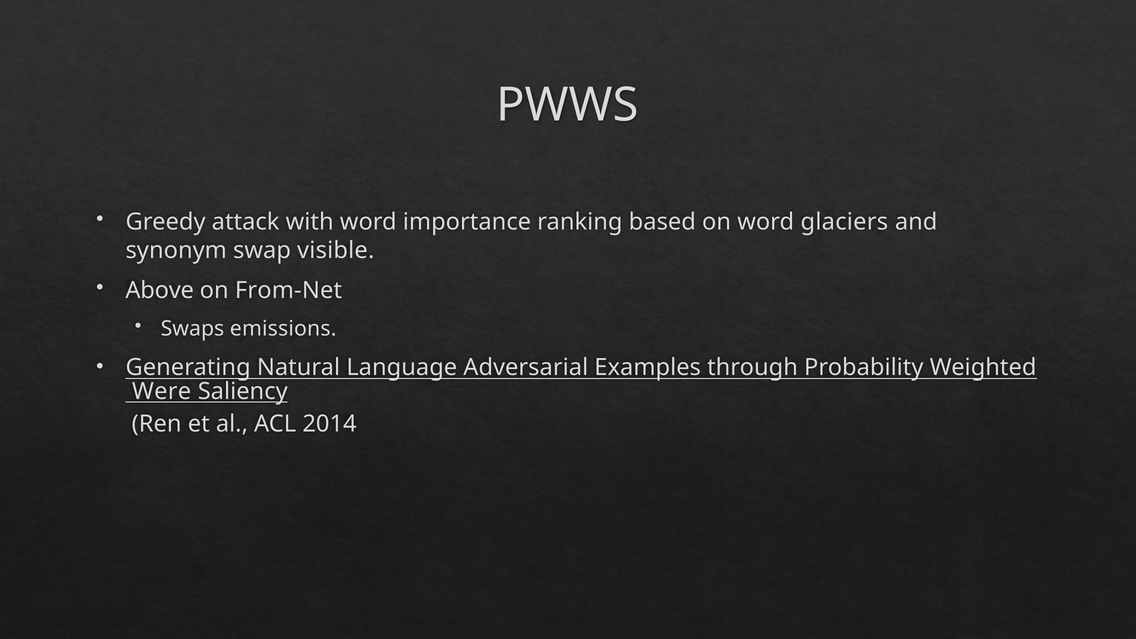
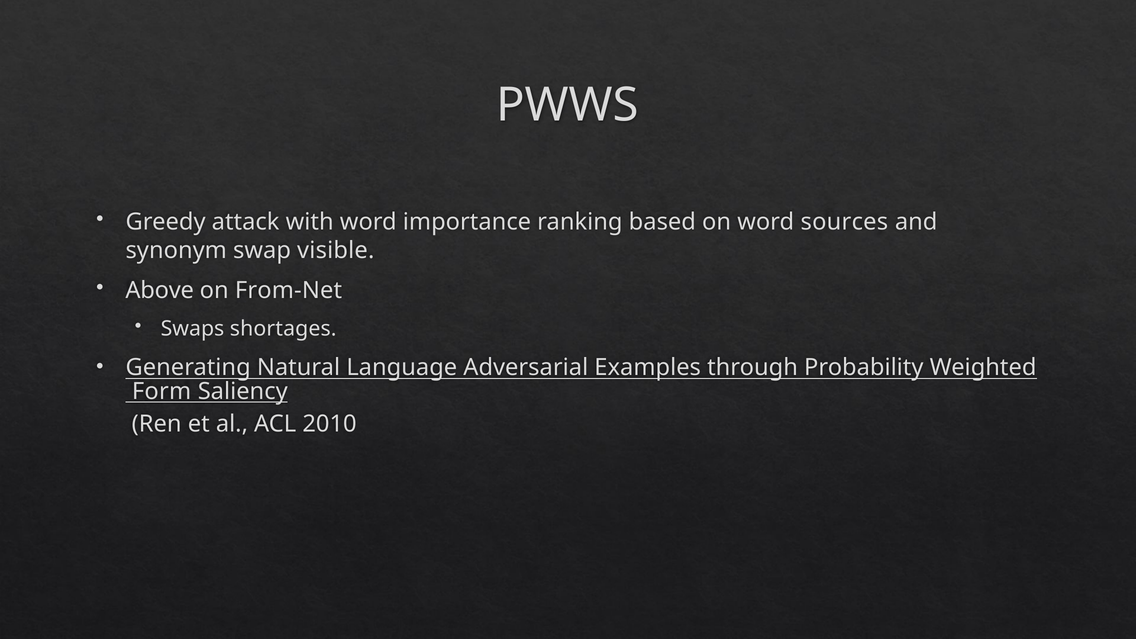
glaciers: glaciers -> sources
emissions: emissions -> shortages
Were: Were -> Form
2014: 2014 -> 2010
